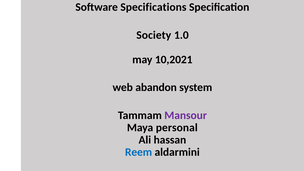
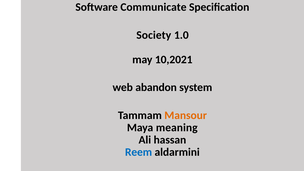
Specifications: Specifications -> Communicate
Mansour colour: purple -> orange
personal: personal -> meaning
